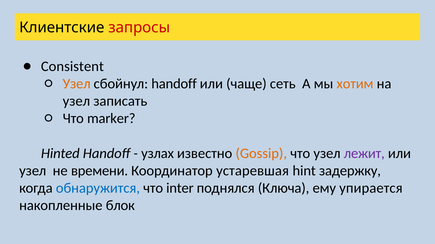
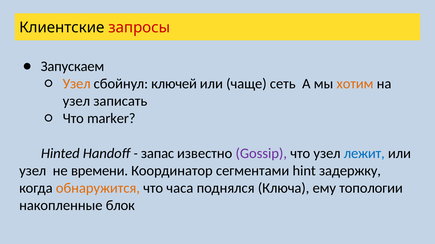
Consistent: Consistent -> Запускаем
сбойнул handoff: handoff -> ключей
узлах: узлах -> запас
Gossip colour: orange -> purple
лежит colour: purple -> blue
устаревшая: устаревшая -> сегментами
обнаружится colour: blue -> orange
inter: inter -> часа
упирается: упирается -> топологии
